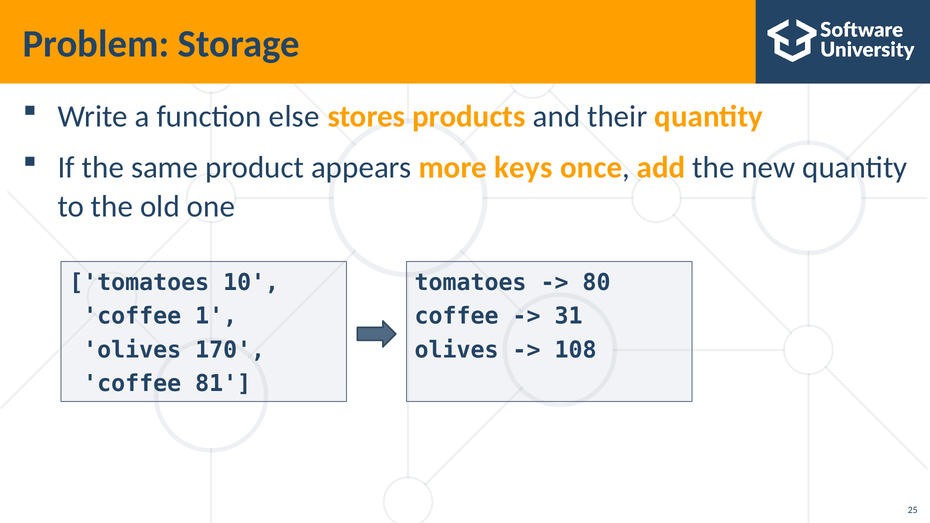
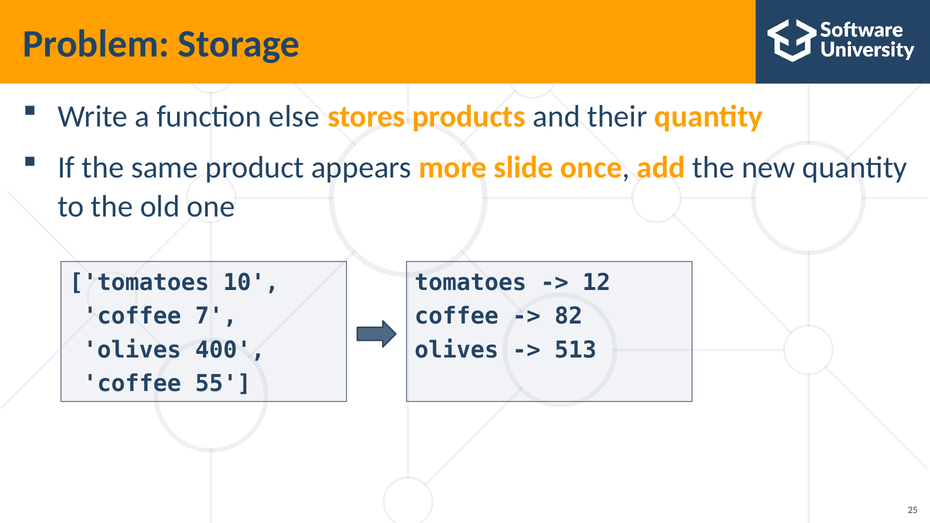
keys: keys -> slide
80: 80 -> 12
1: 1 -> 7
31: 31 -> 82
170: 170 -> 400
108: 108 -> 513
81: 81 -> 55
